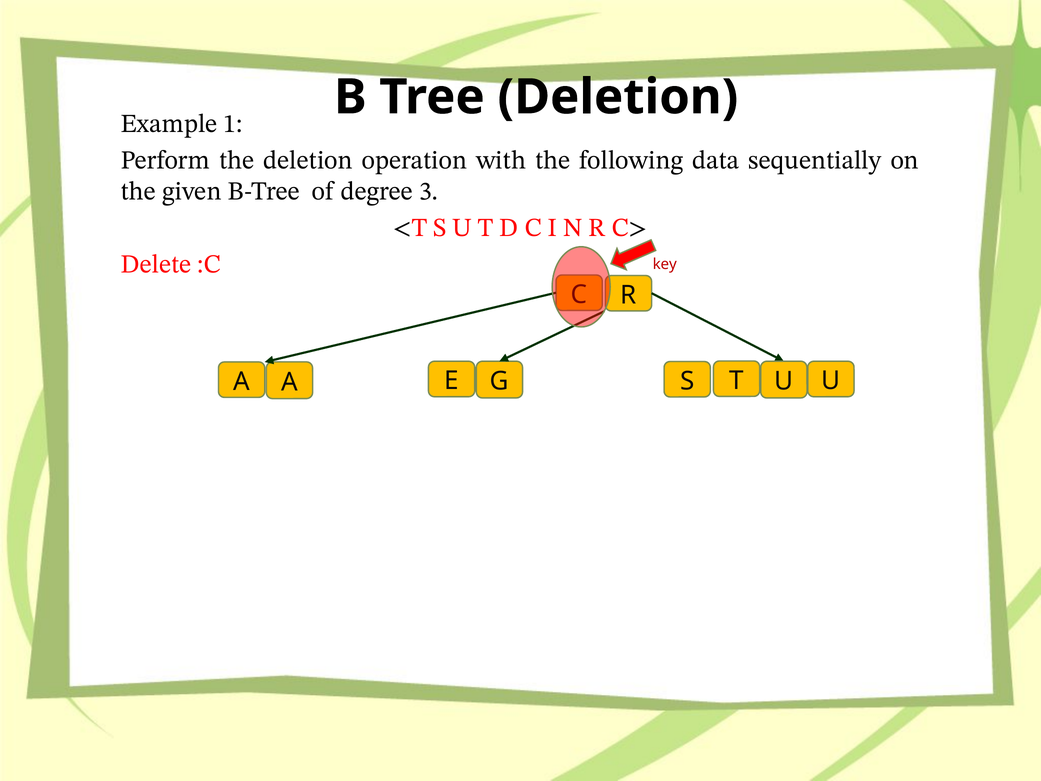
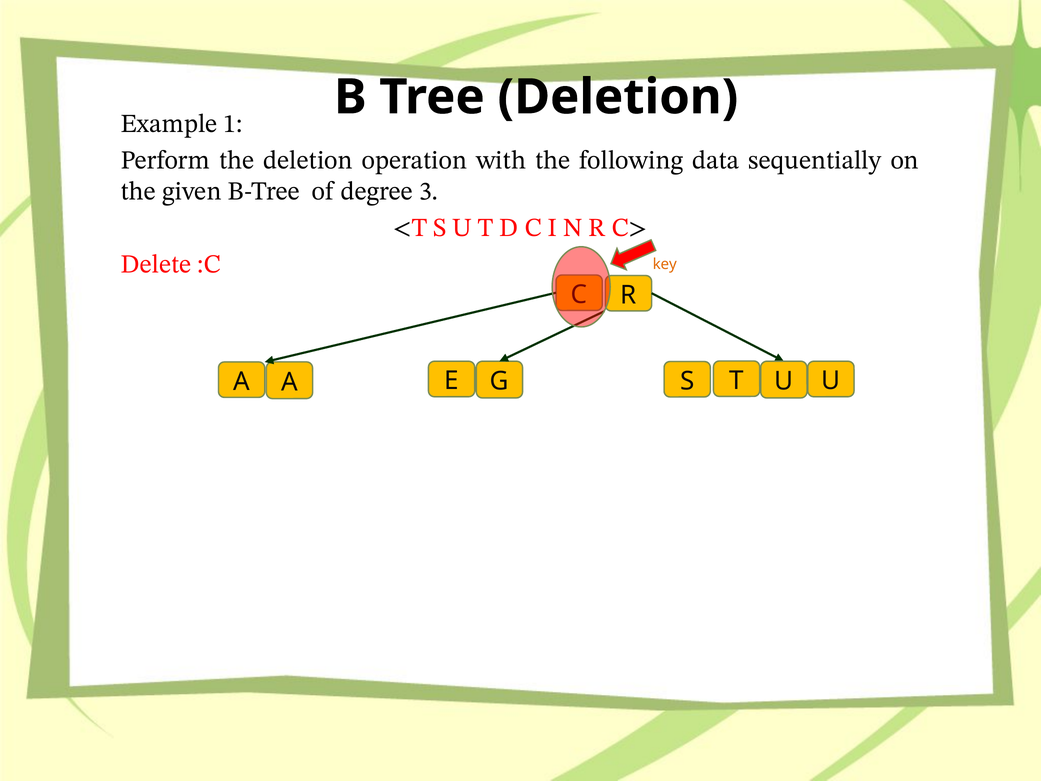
key colour: red -> orange
